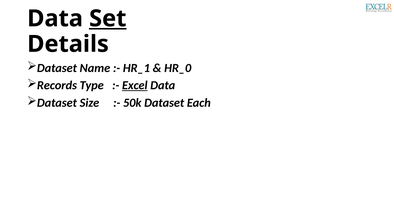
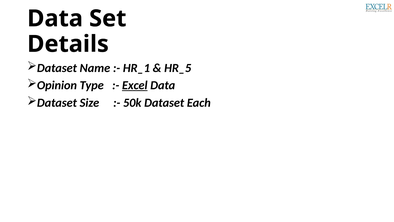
Set underline: present -> none
HR_0: HR_0 -> HR_5
Records: Records -> Opinion
